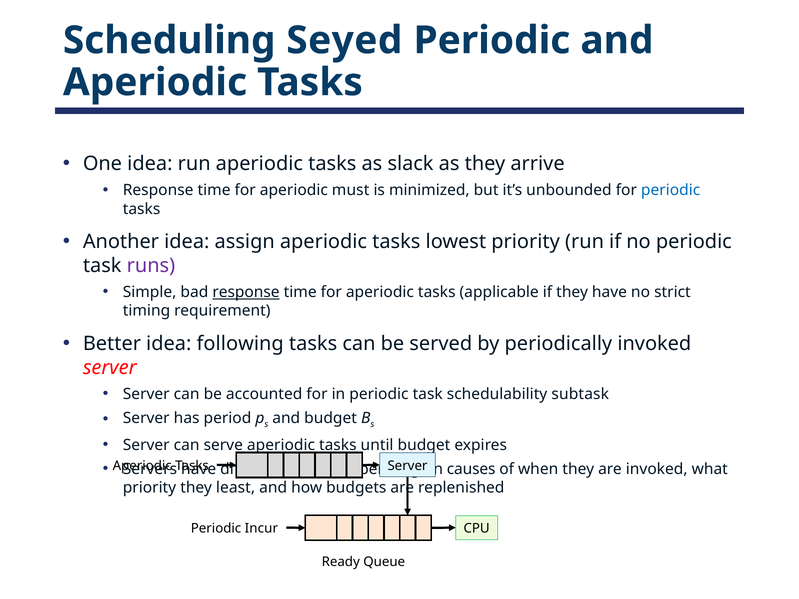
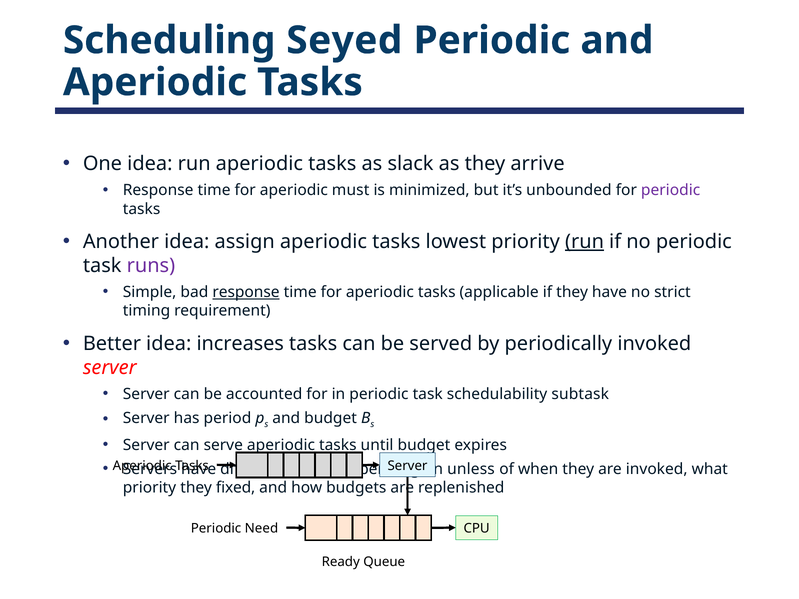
periodic at (671, 190) colour: blue -> purple
run at (585, 242) underline: none -> present
following: following -> increases
causes: causes -> unless
least: least -> fixed
Incur: Incur -> Need
